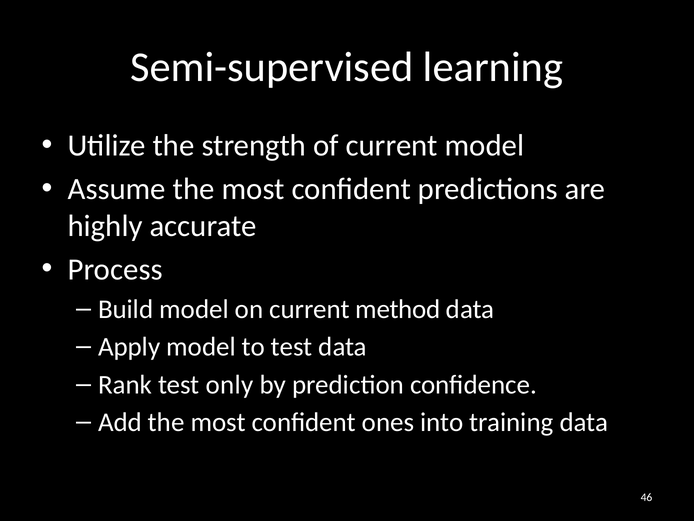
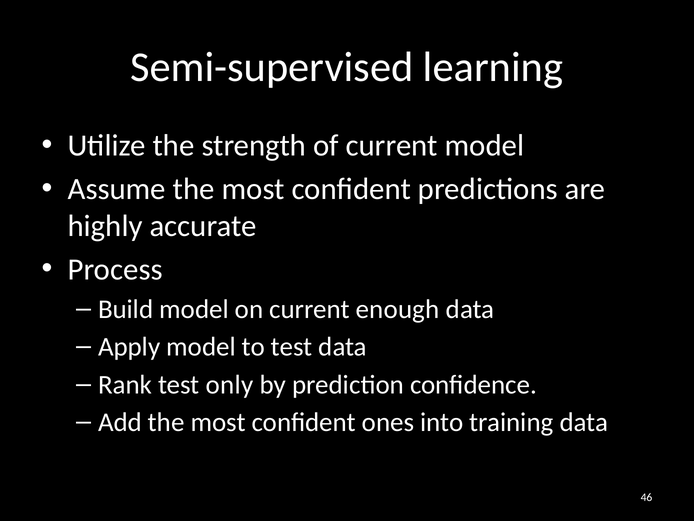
method: method -> enough
